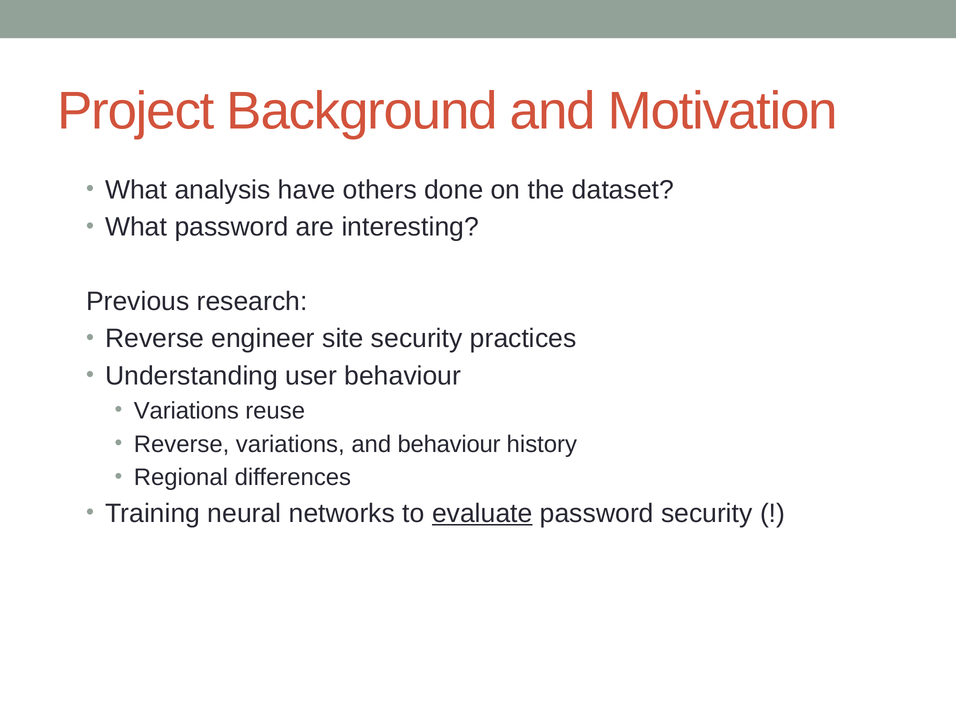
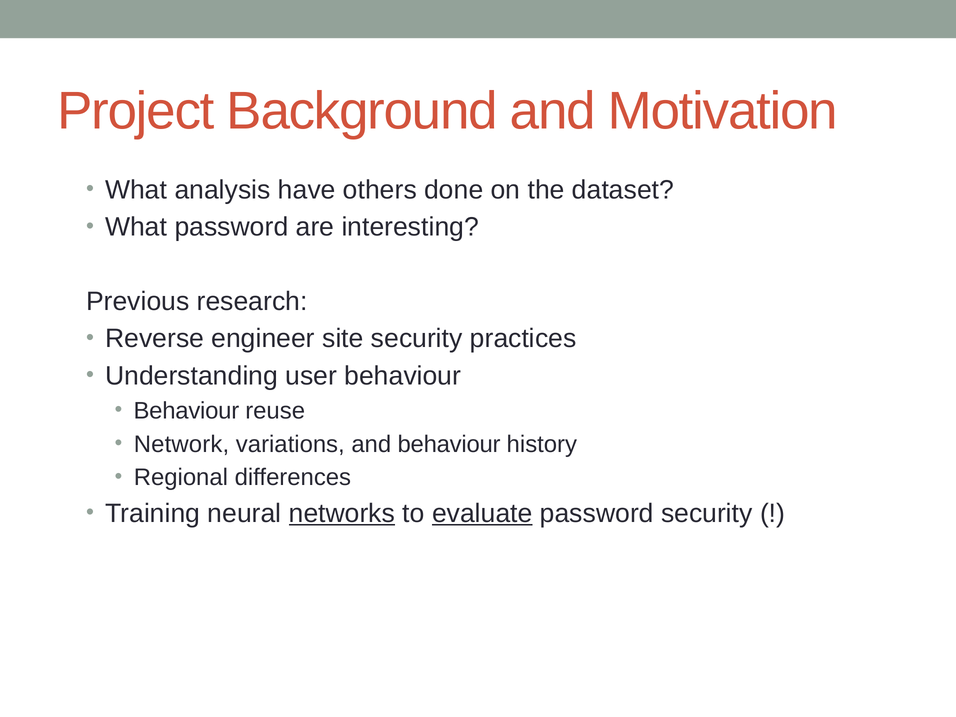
Variations at (186, 411): Variations -> Behaviour
Reverse at (182, 444): Reverse -> Network
networks underline: none -> present
